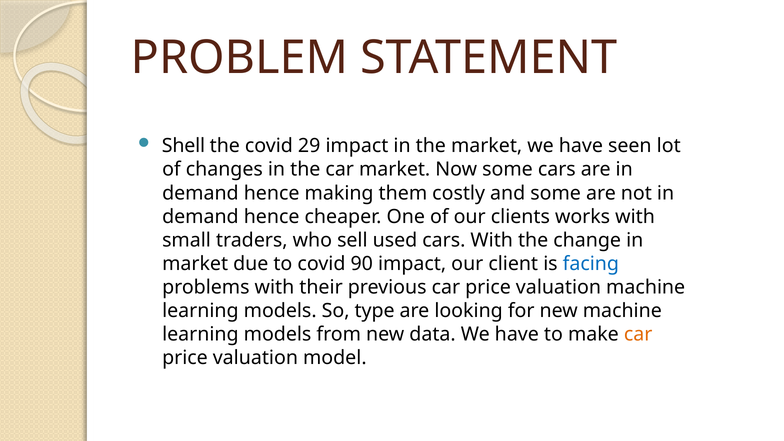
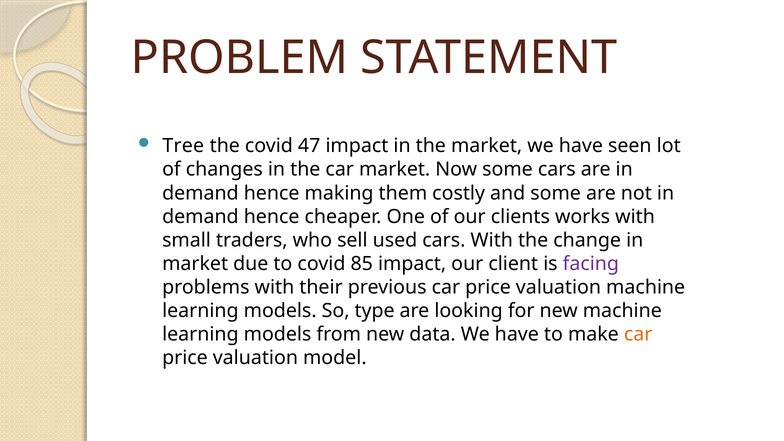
Shell: Shell -> Tree
29: 29 -> 47
90: 90 -> 85
facing colour: blue -> purple
